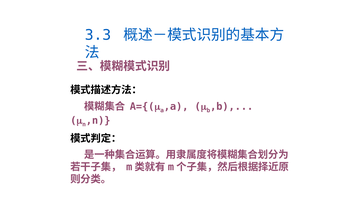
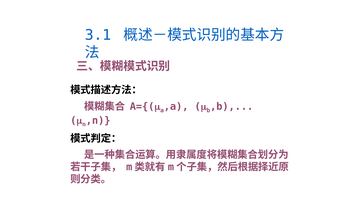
3.3: 3.3 -> 3.1
